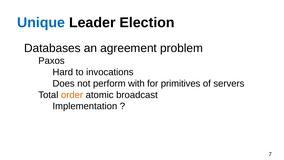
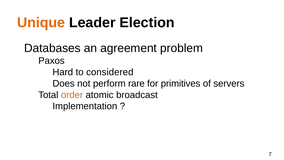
Unique colour: blue -> orange
invocations: invocations -> considered
with: with -> rare
